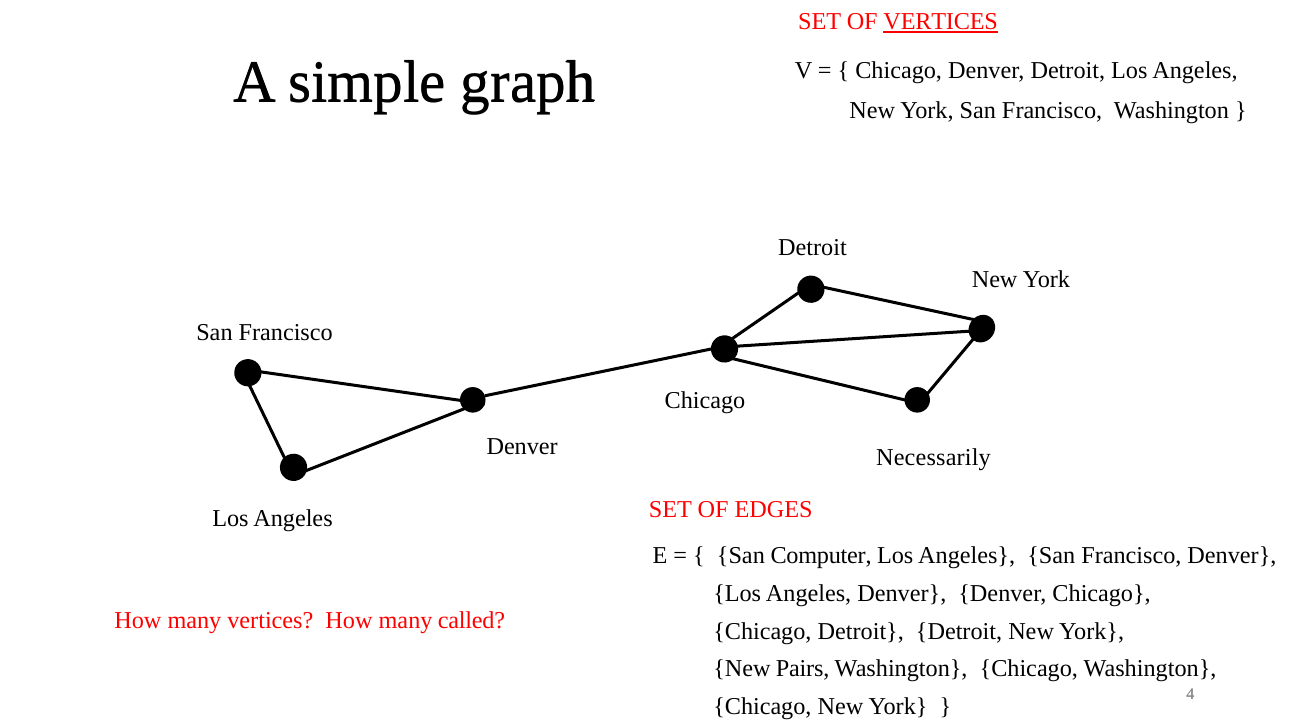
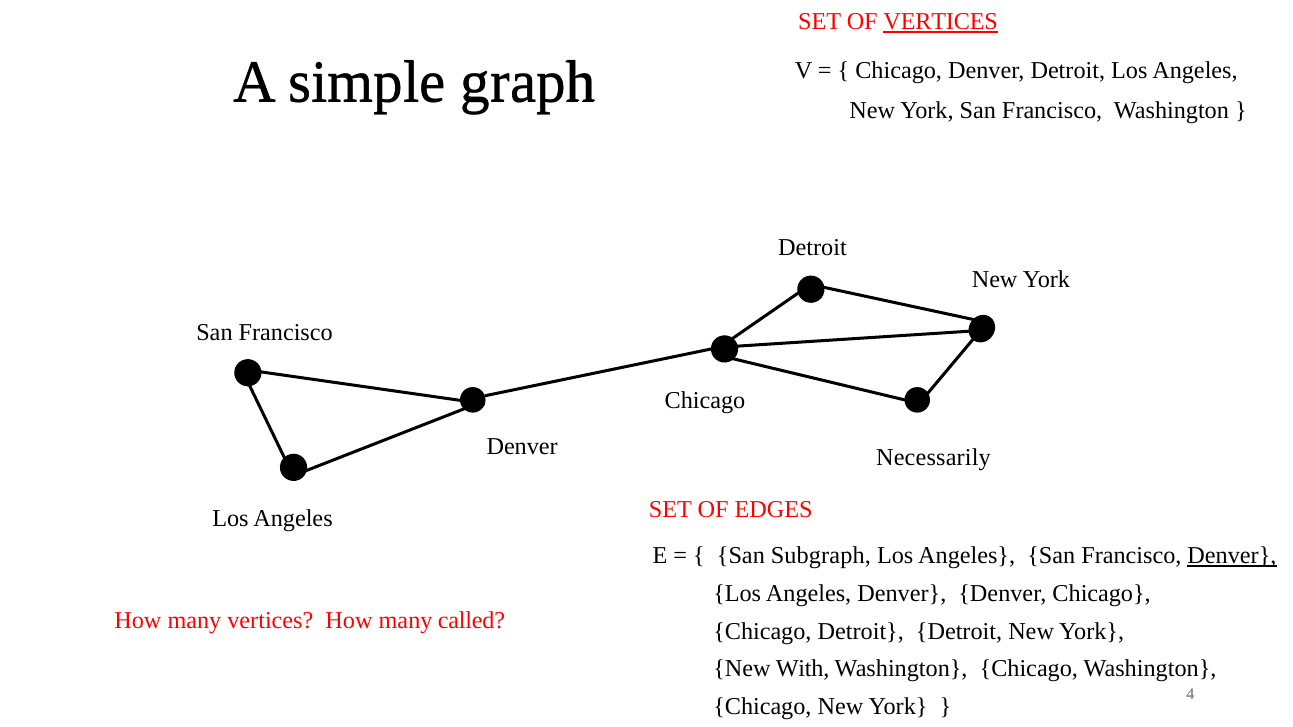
Computer: Computer -> Subgraph
Denver at (1232, 556) underline: none -> present
Pairs: Pairs -> With
